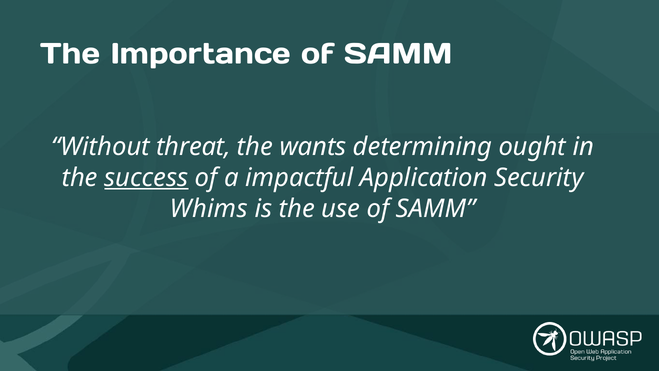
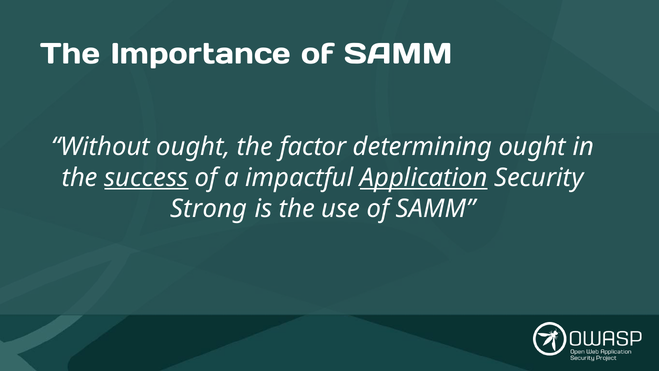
Without threat: threat -> ought
wants: wants -> factor
Application underline: none -> present
Whims: Whims -> Strong
